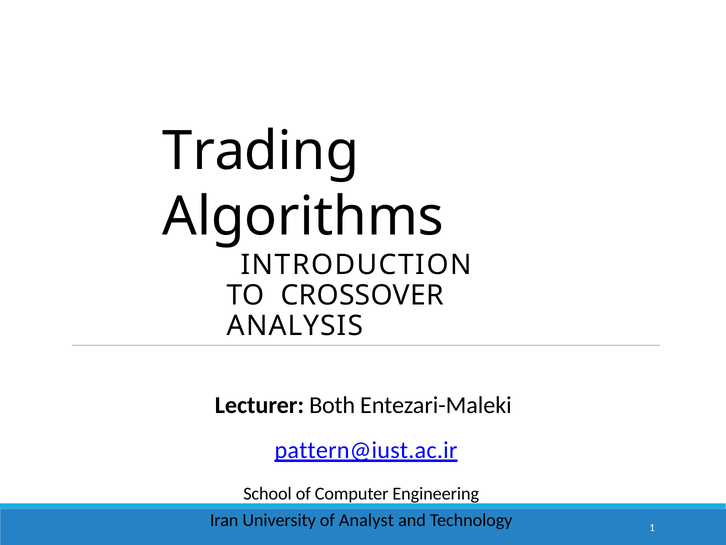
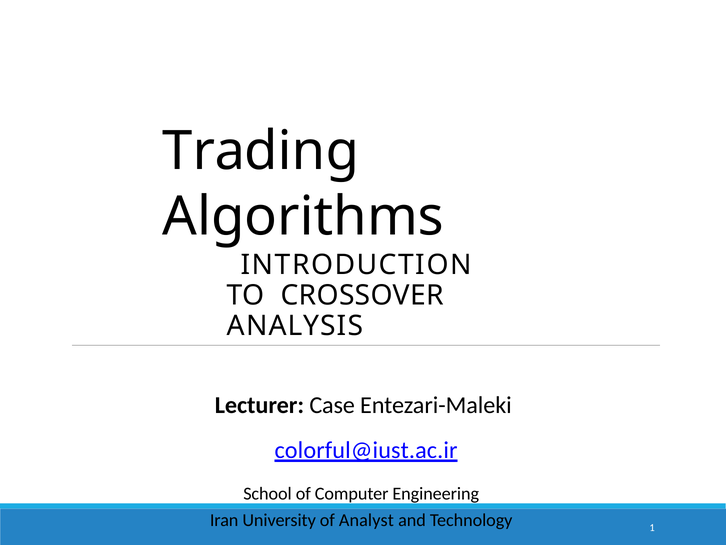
Both: Both -> Case
pattern@iust.ac.ir: pattern@iust.ac.ir -> colorful@iust.ac.ir
